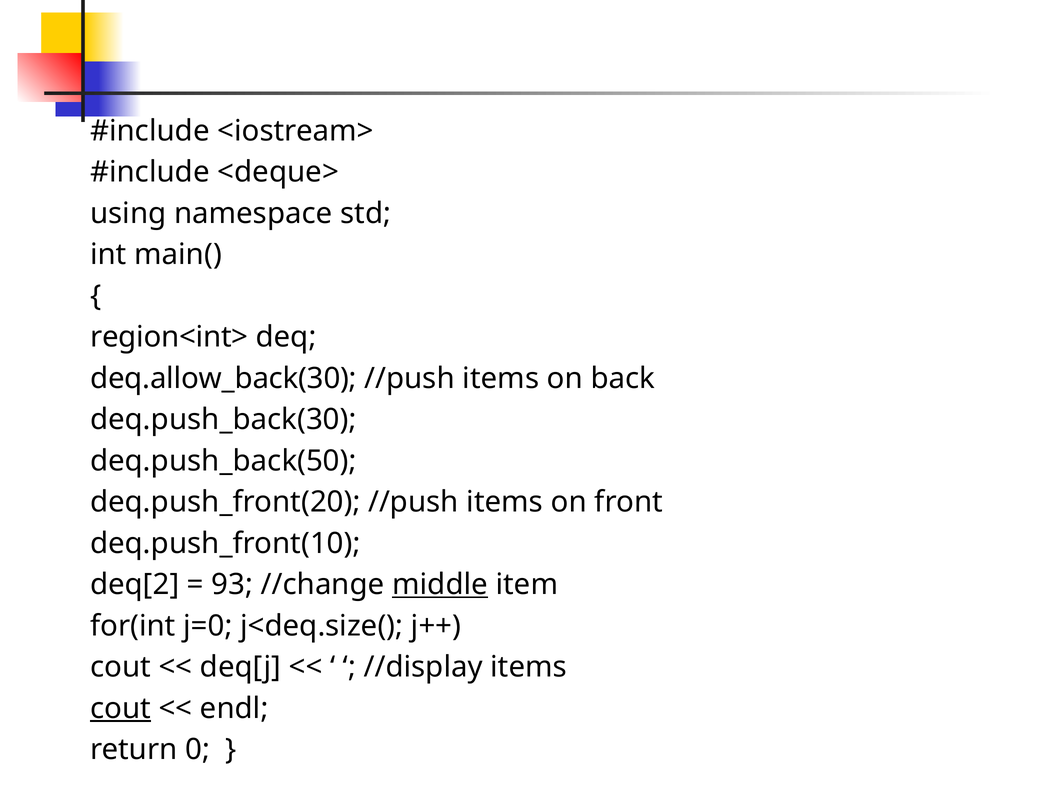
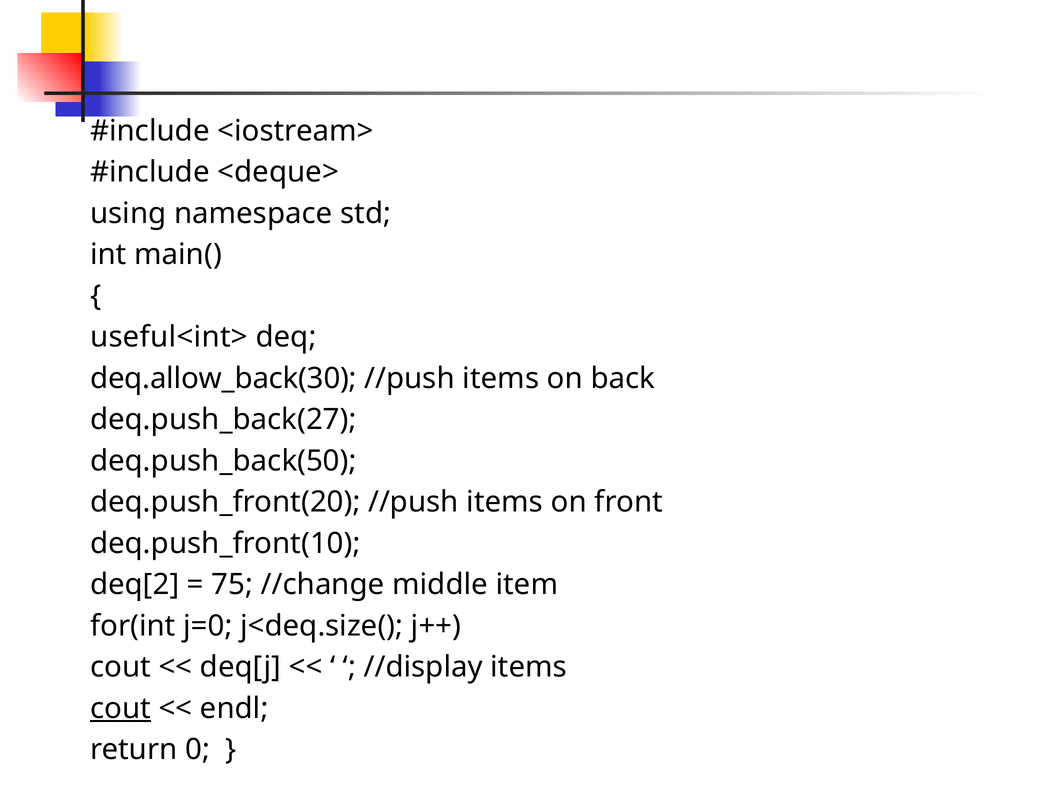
region<int>: region<int> -> useful<int>
deq.push_back(30: deq.push_back(30 -> deq.push_back(27
93: 93 -> 75
middle underline: present -> none
